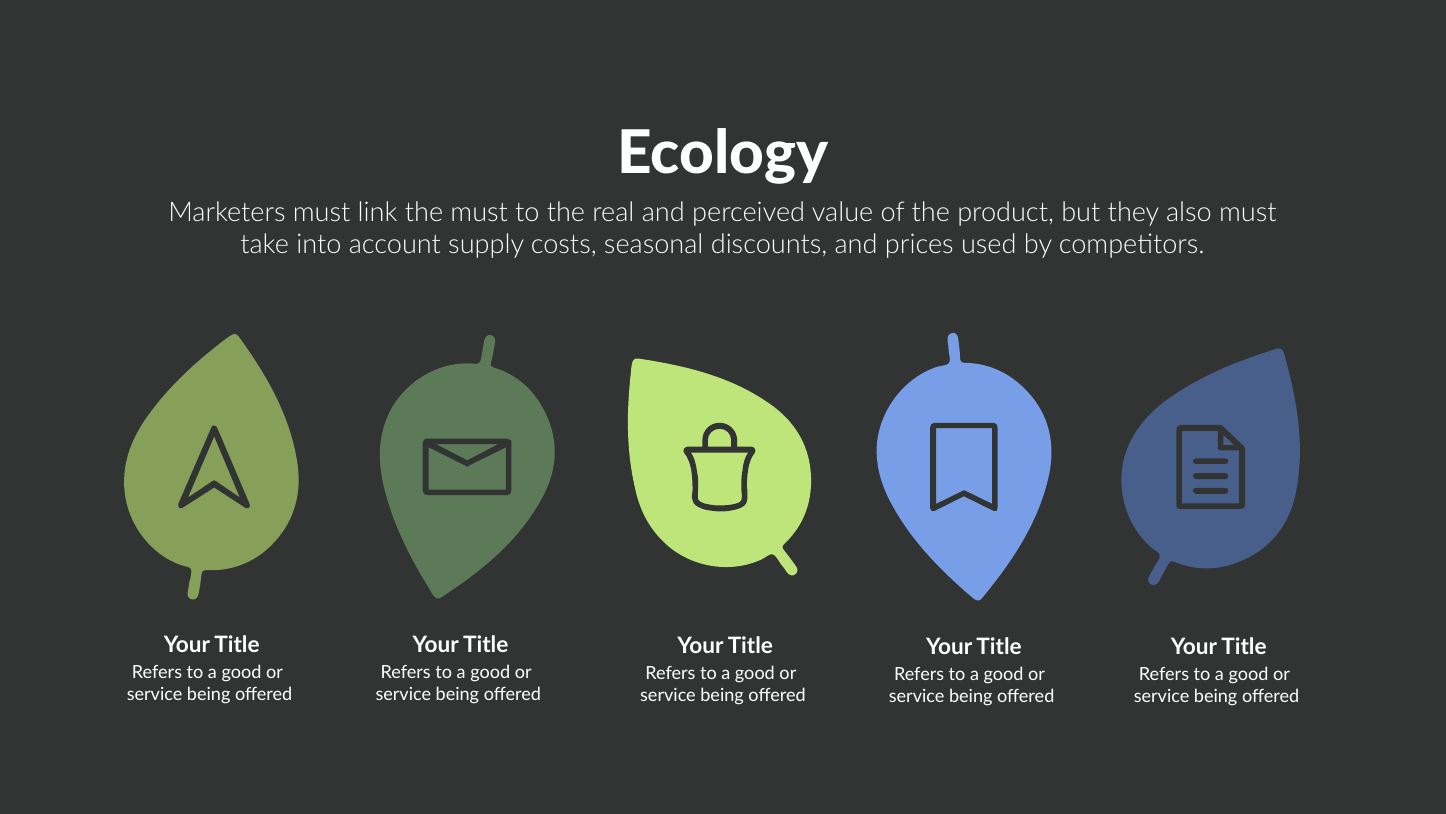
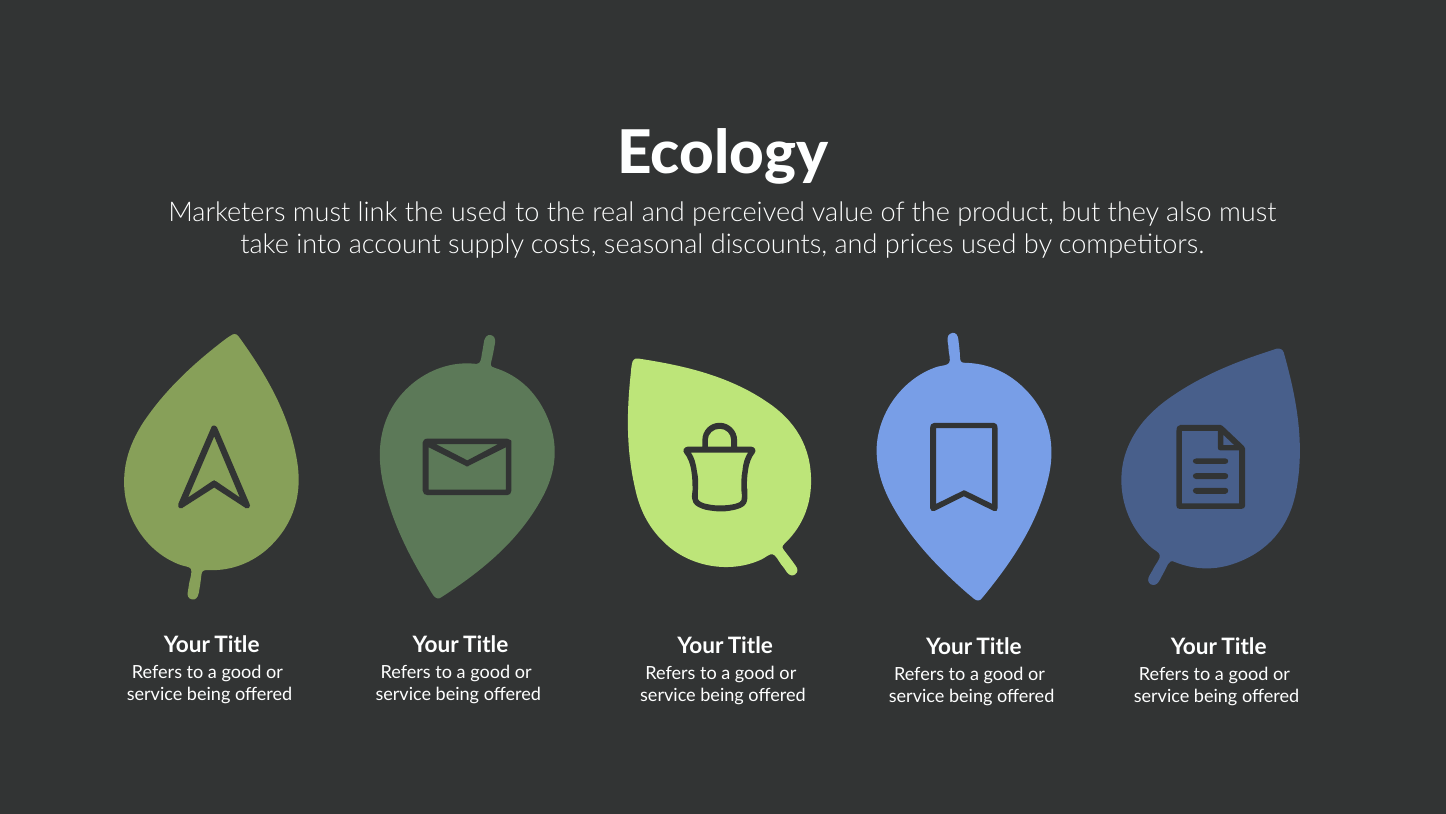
the must: must -> used
